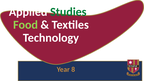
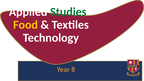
Food colour: light green -> yellow
